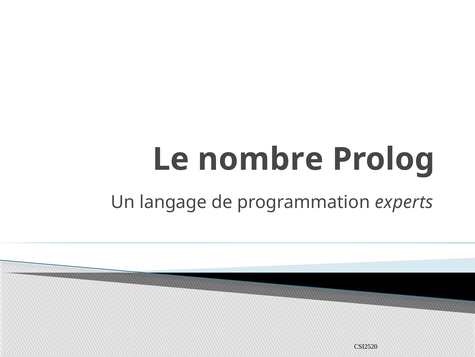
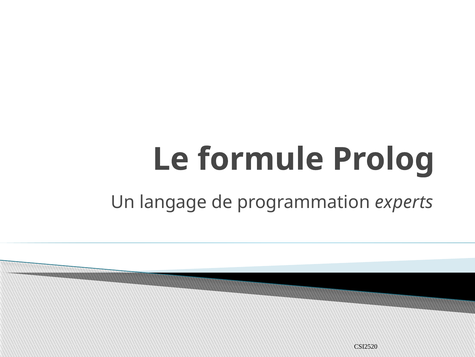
nombre: nombre -> formule
